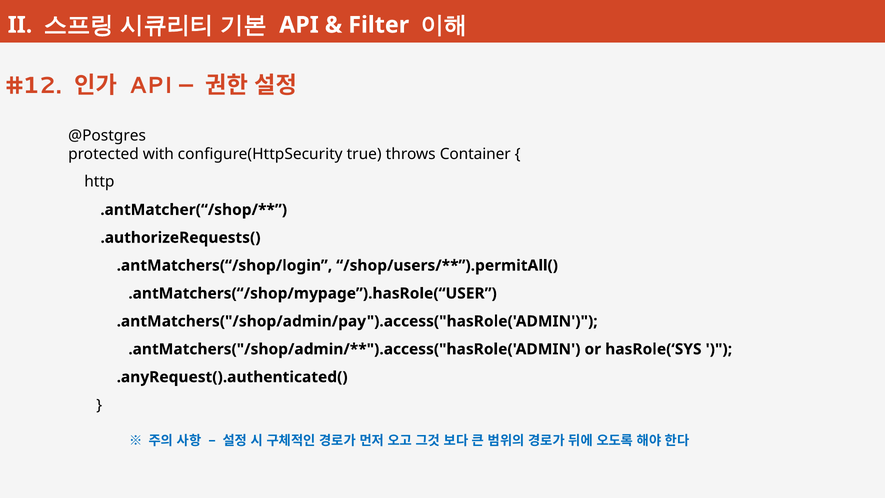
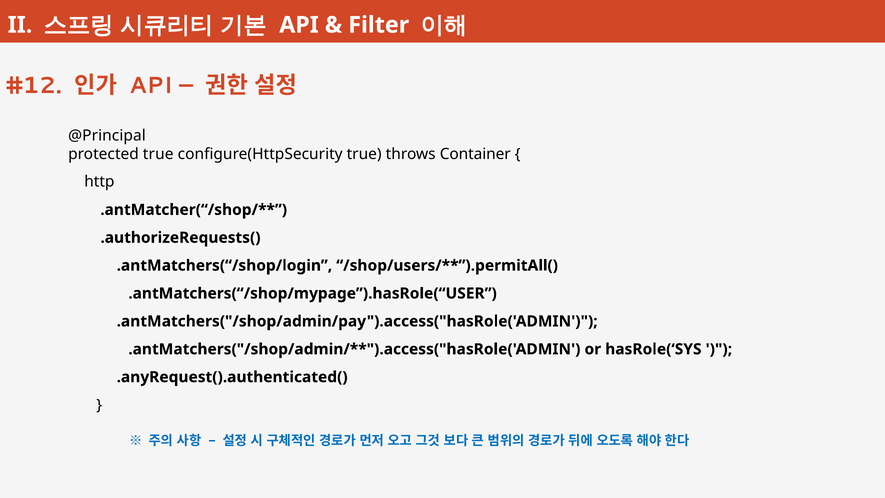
@Postgres: @Postgres -> @Principal
protected with: with -> true
